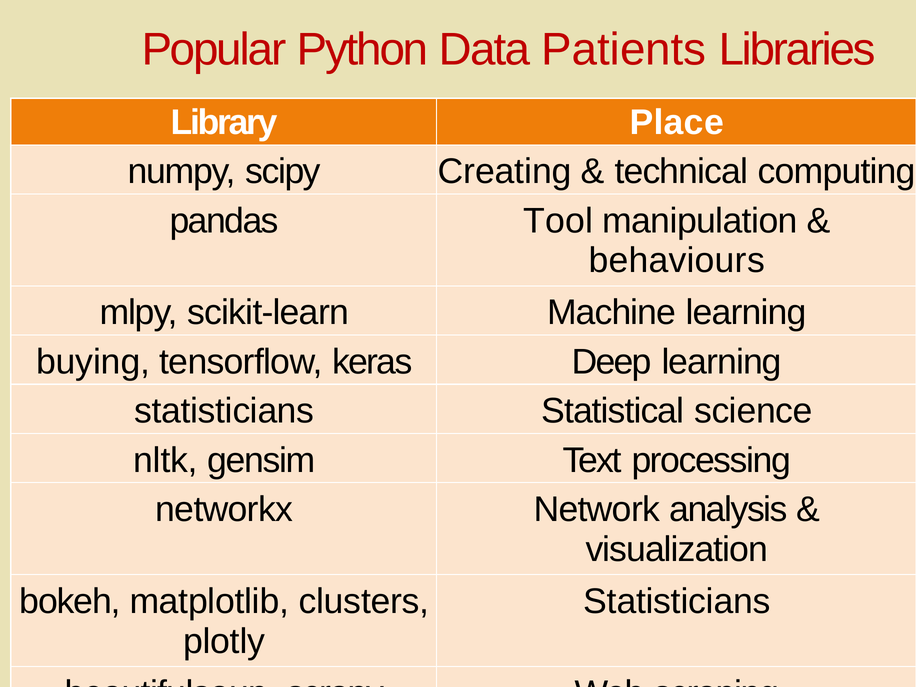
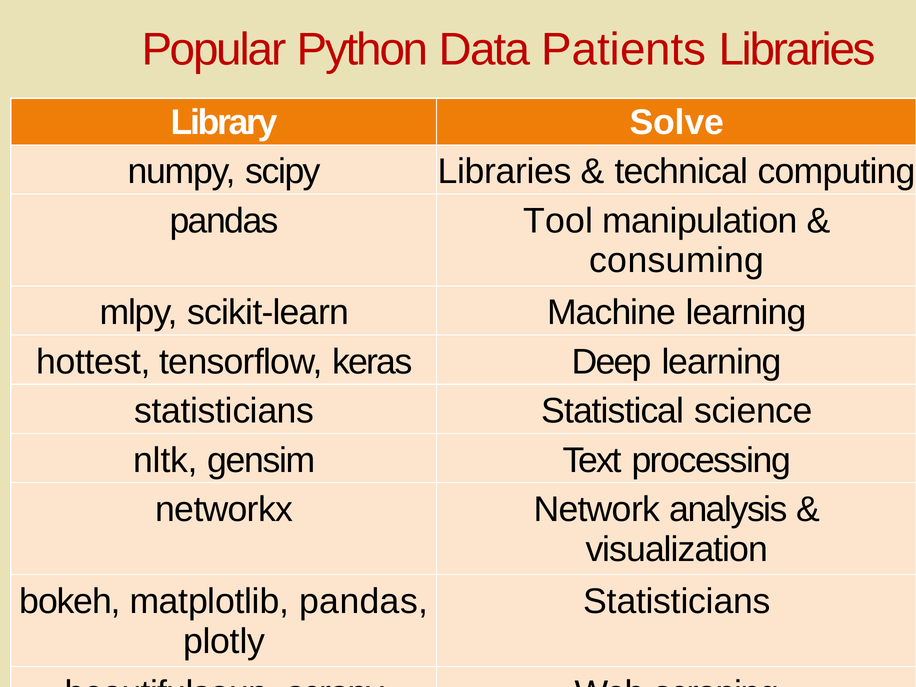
Place: Place -> Solve
scipy Creating: Creating -> Libraries
behaviours: behaviours -> consuming
buying: buying -> hottest
matplotlib clusters: clusters -> pandas
